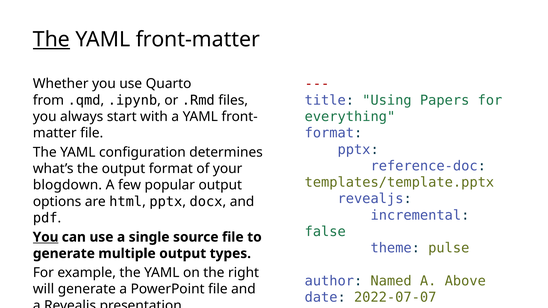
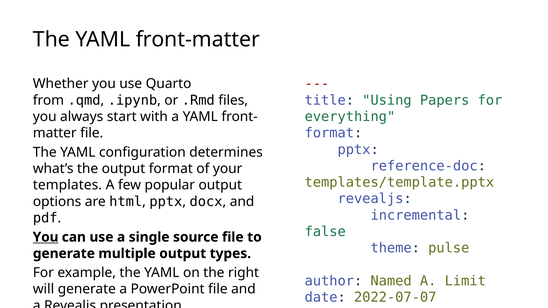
The at (51, 40) underline: present -> none
blogdown: blogdown -> templates
Above: Above -> Limit
